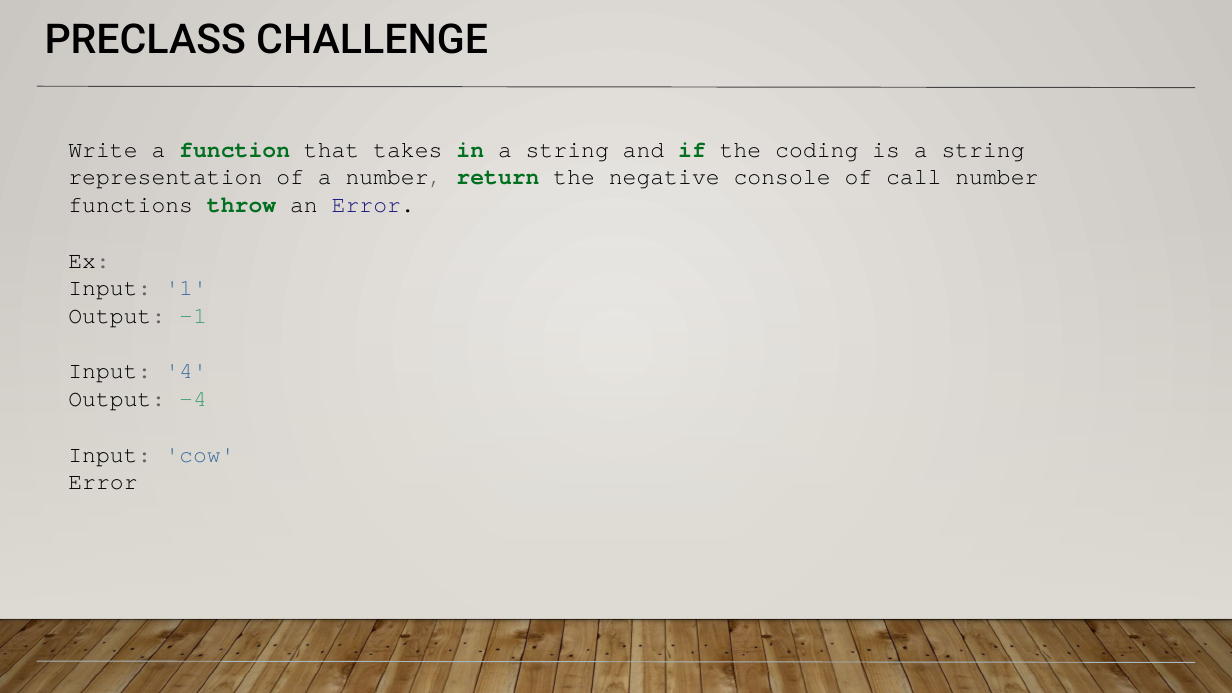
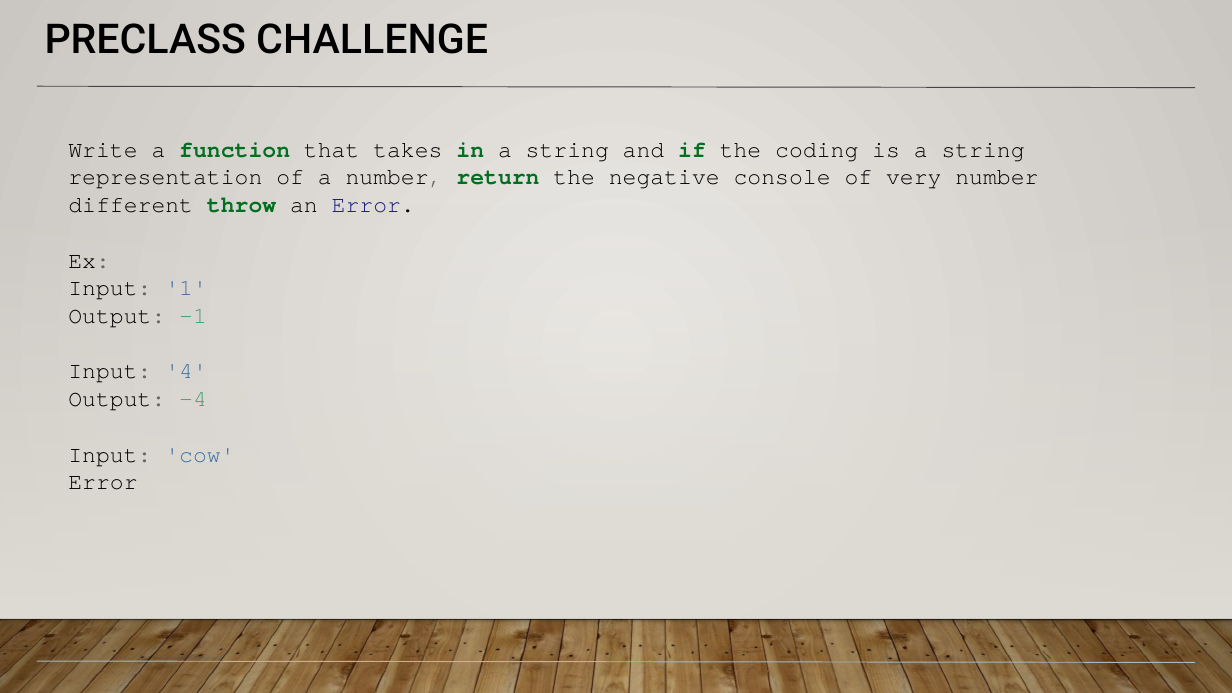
call: call -> very
functions: functions -> different
